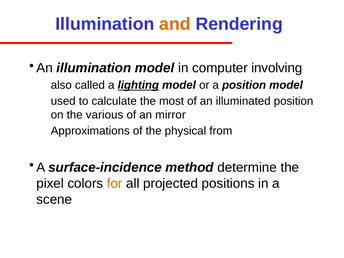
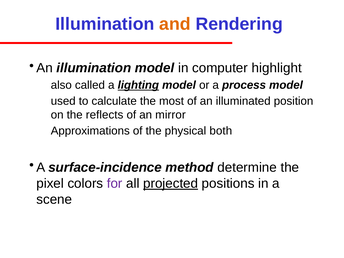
involving: involving -> highlight
a position: position -> process
various: various -> reflects
from: from -> both
for colour: orange -> purple
projected underline: none -> present
